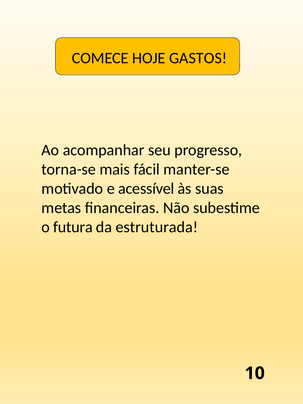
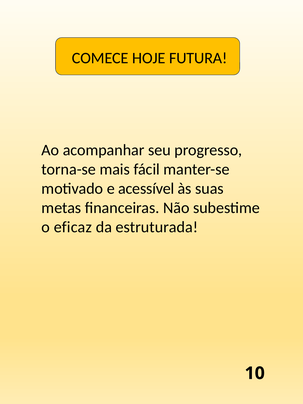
GASTOS: GASTOS -> FUTURA
futura: futura -> eficaz
